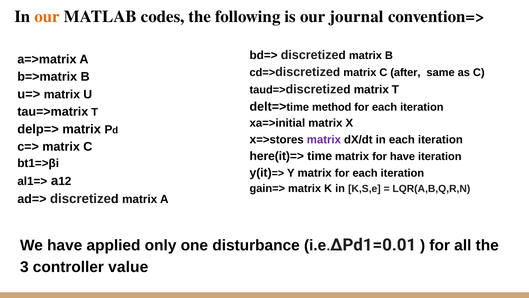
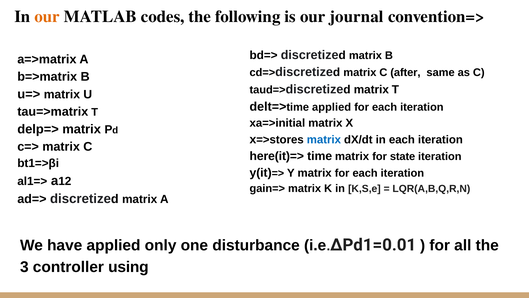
delt=>time method: method -> applied
matrix at (324, 139) colour: purple -> blue
for have: have -> state
value: value -> using
